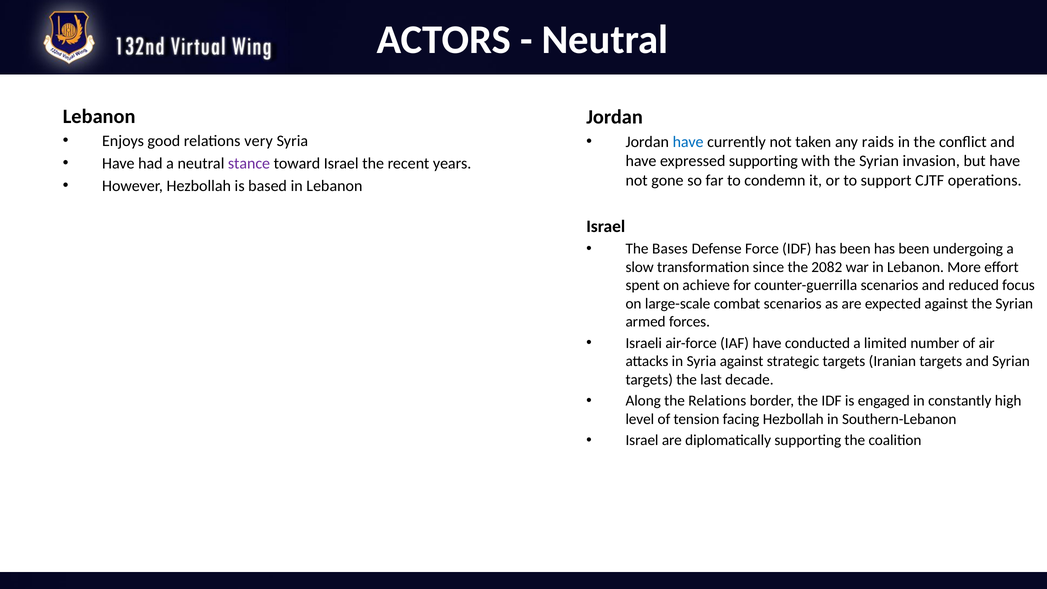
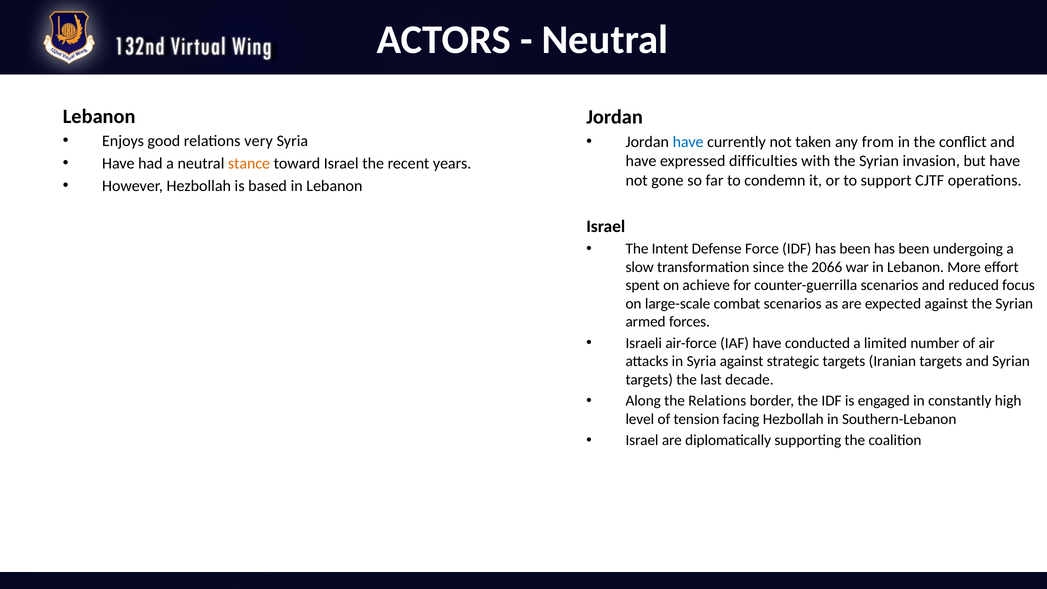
raids: raids -> from
expressed supporting: supporting -> difficulties
stance colour: purple -> orange
Bases: Bases -> Intent
2082: 2082 -> 2066
